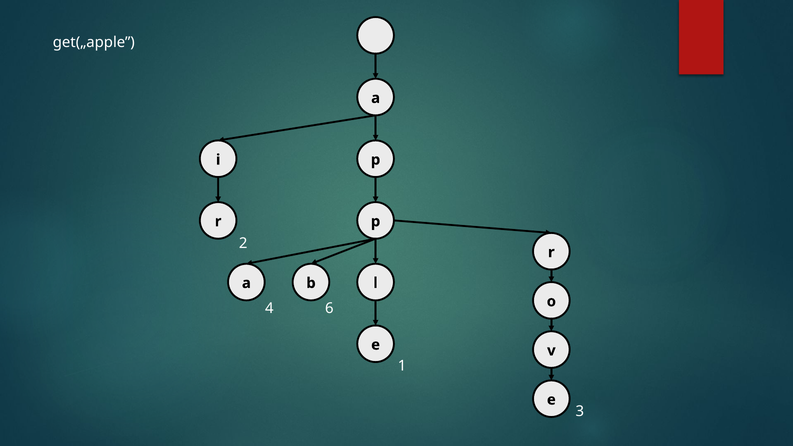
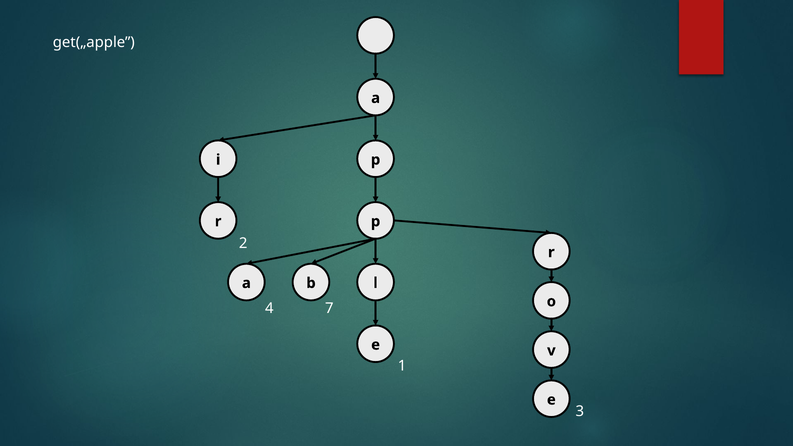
6: 6 -> 7
